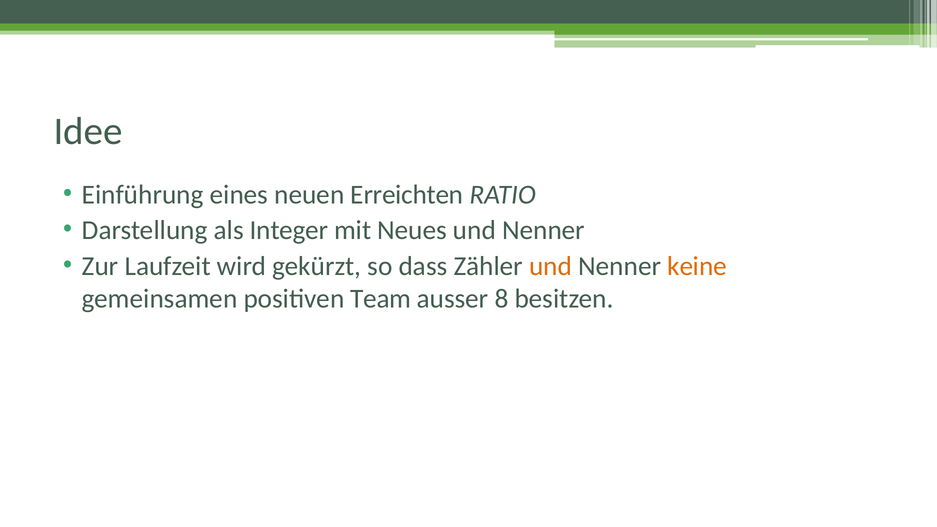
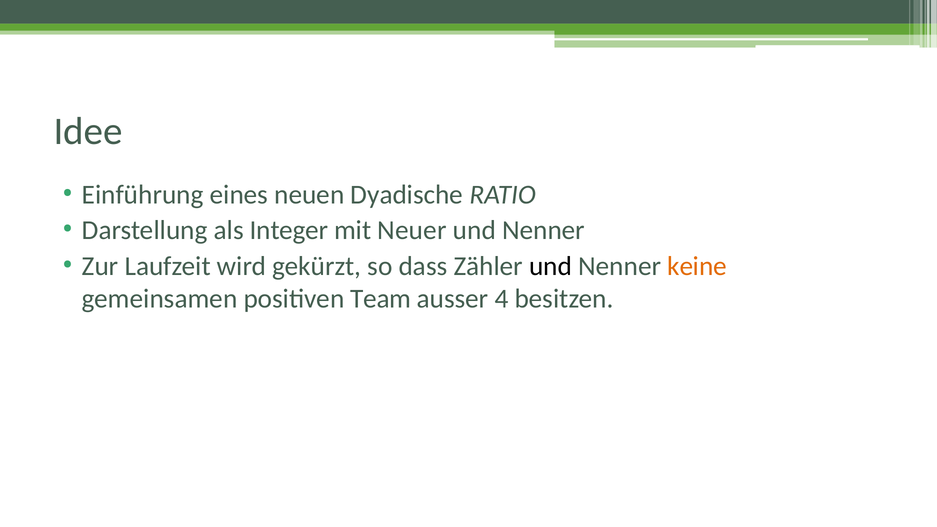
Erreichten: Erreichten -> Dyadische
Neues: Neues -> Neuer
und at (551, 266) colour: orange -> black
8: 8 -> 4
